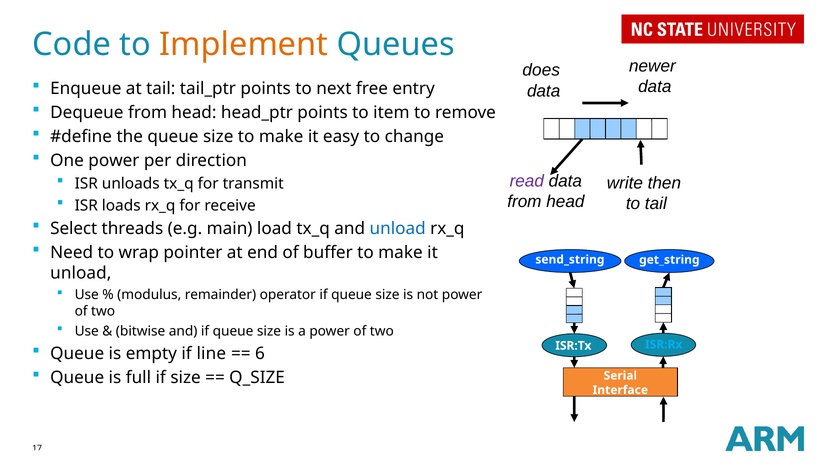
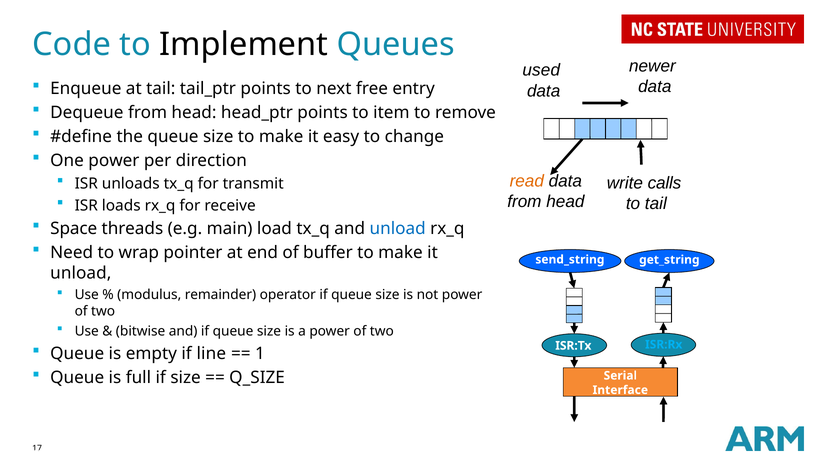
Implement colour: orange -> black
does: does -> used
read colour: purple -> orange
then: then -> calls
Select: Select -> Space
6: 6 -> 1
